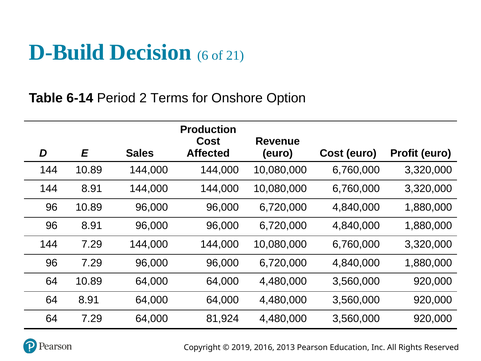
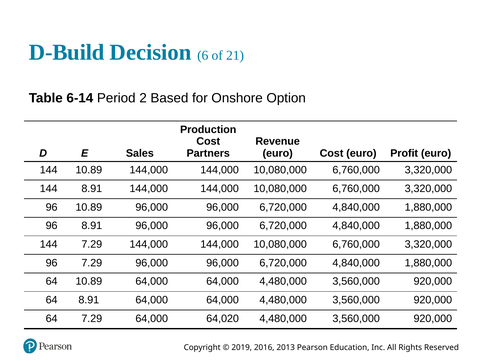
Terms: Terms -> Based
Affected: Affected -> Partners
81,924: 81,924 -> 64,020
